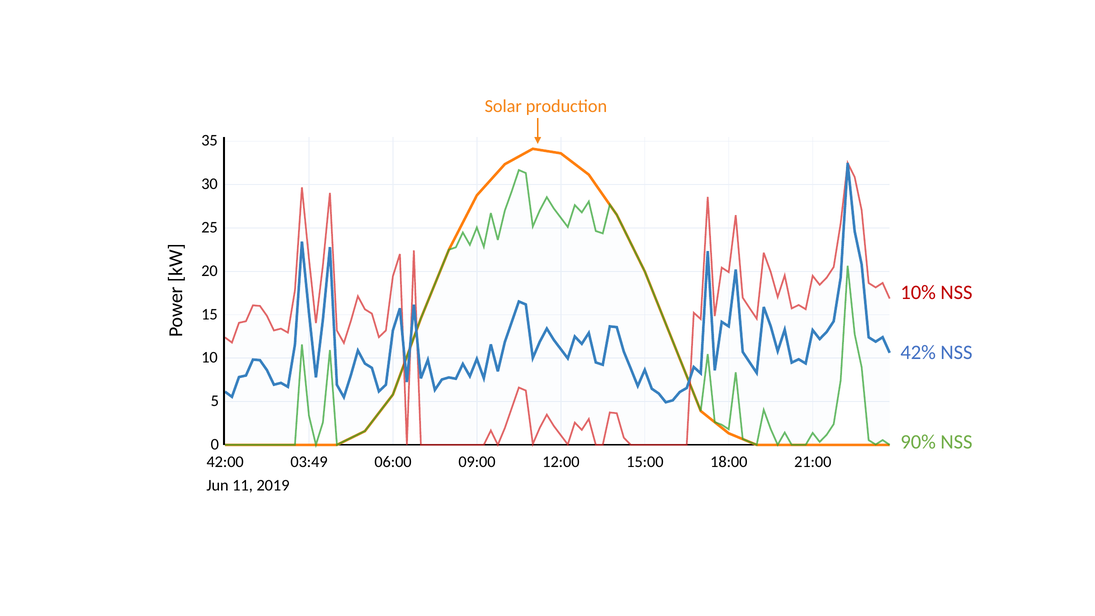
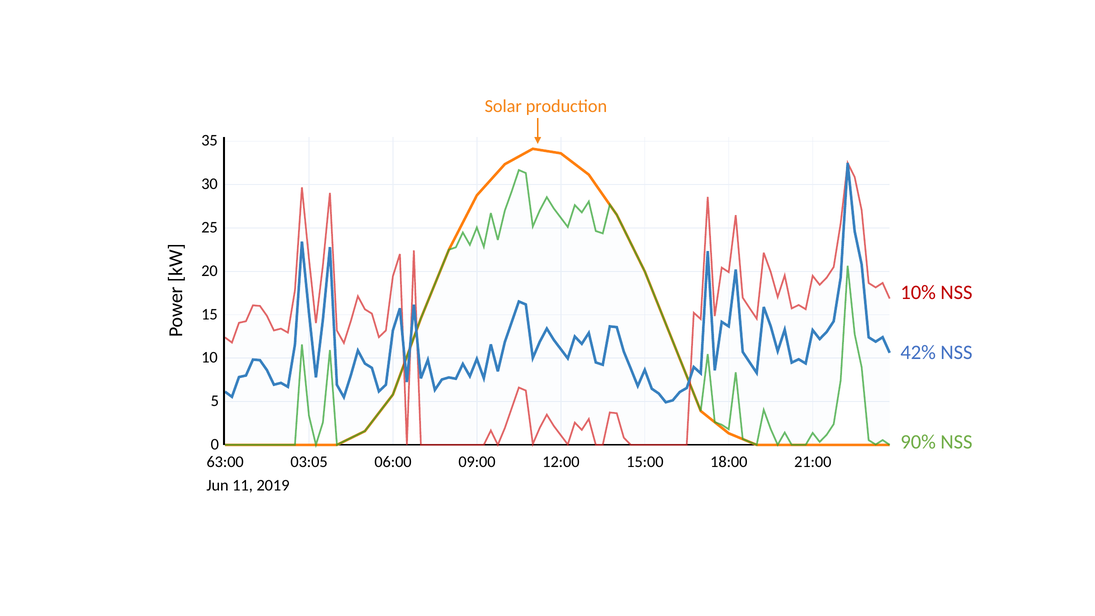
42:00: 42:00 -> 63:00
03:49: 03:49 -> 03:05
